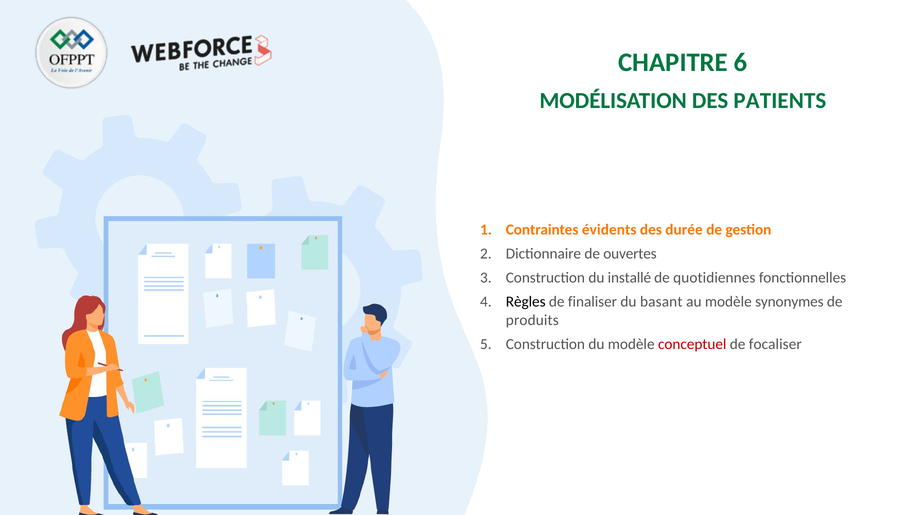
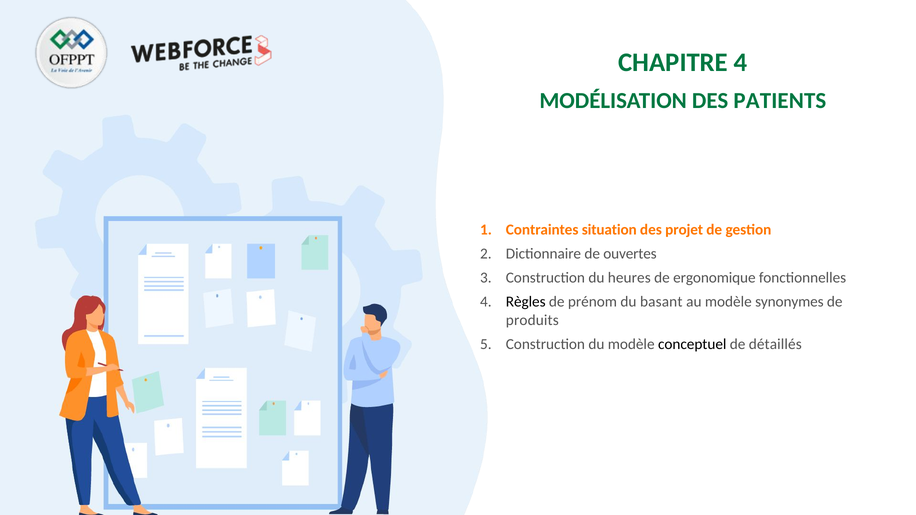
CHAPITRE 6: 6 -> 4
évidents: évidents -> situation
durée: durée -> projet
installé: installé -> heures
quotidiennes: quotidiennes -> ergonomique
finaliser: finaliser -> prénom
conceptuel colour: red -> black
focaliser: focaliser -> détaillés
